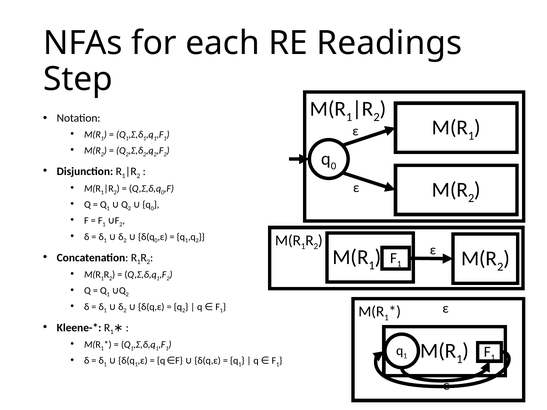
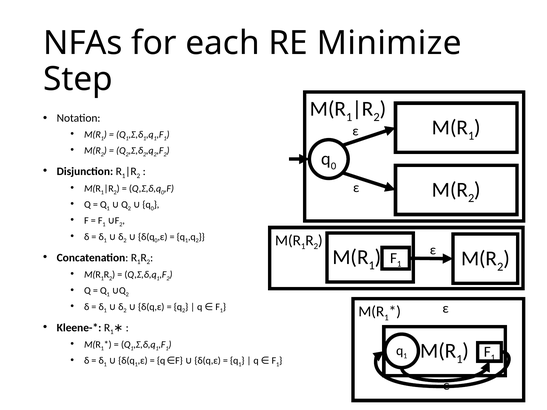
Readings: Readings -> Minimize
